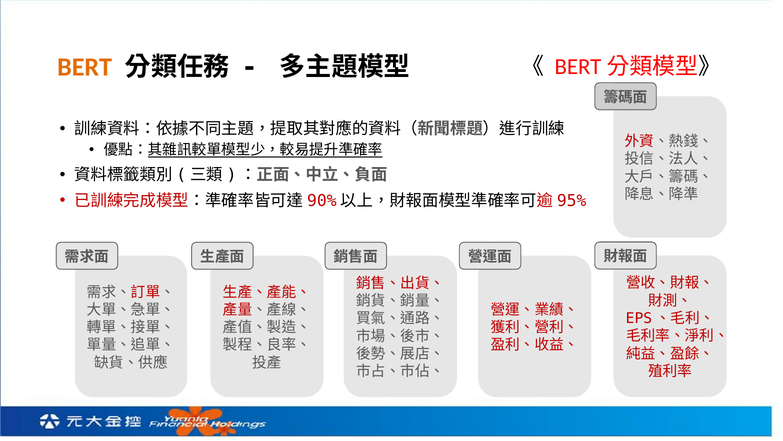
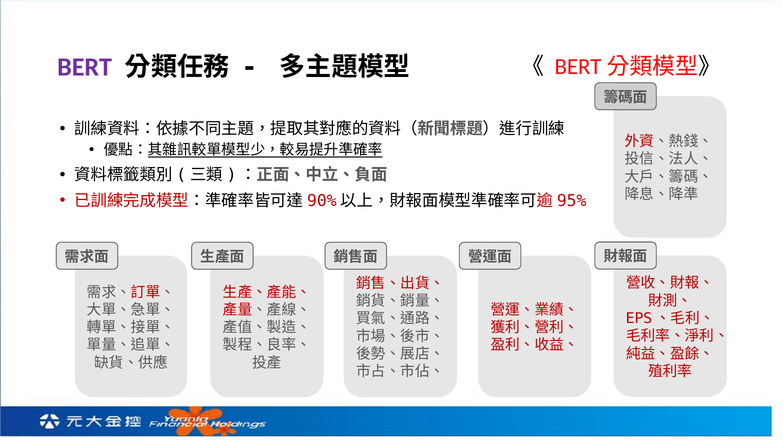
BERT colour: orange -> purple
